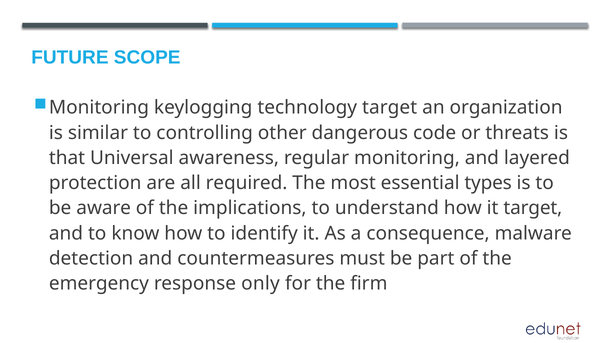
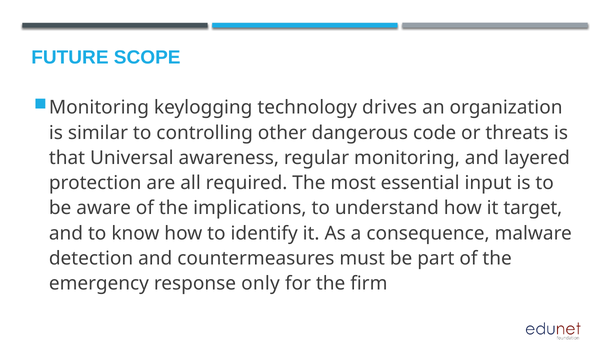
technology target: target -> drives
types: types -> input
